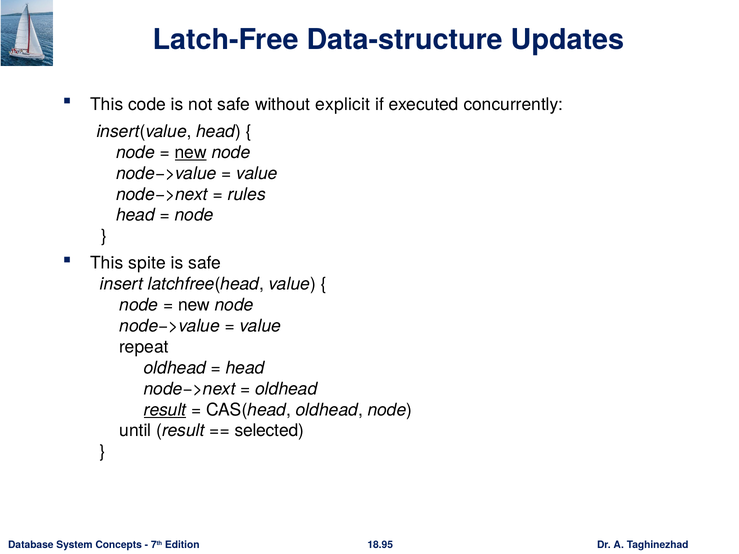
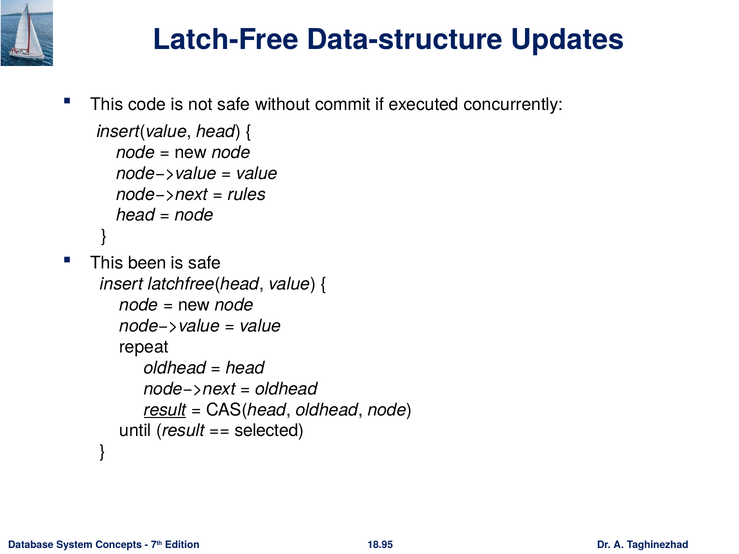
explicit: explicit -> commit
new at (191, 152) underline: present -> none
spite: spite -> been
